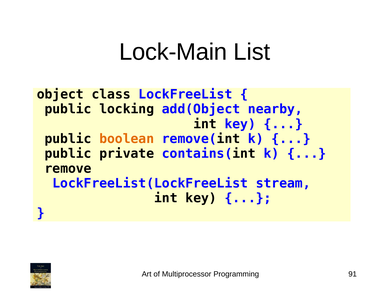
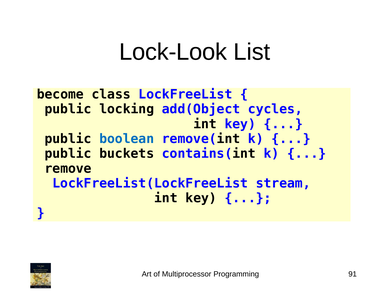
Lock-Main: Lock-Main -> Lock-Look
object: object -> become
nearby: nearby -> cycles
boolean colour: orange -> blue
private: private -> buckets
